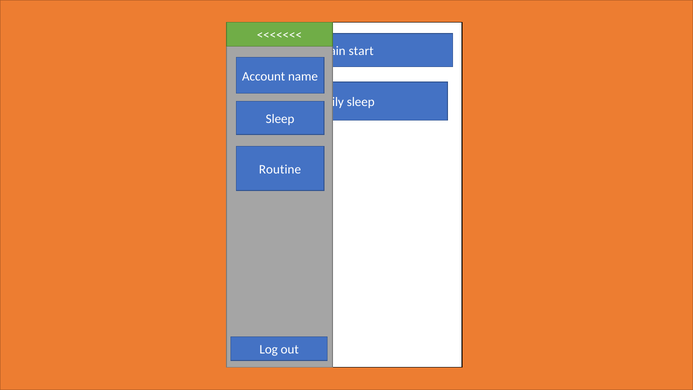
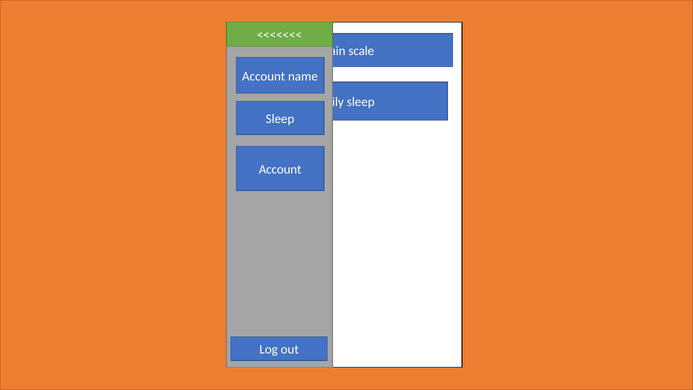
start: start -> scale
Routine at (280, 169): Routine -> Account
